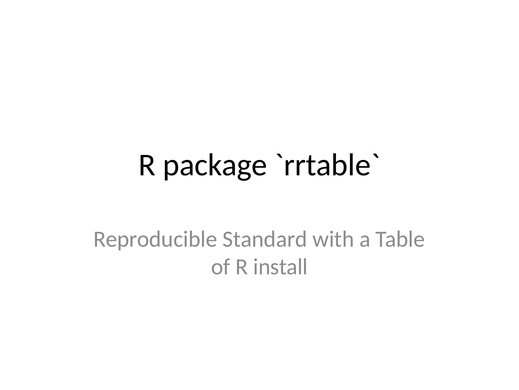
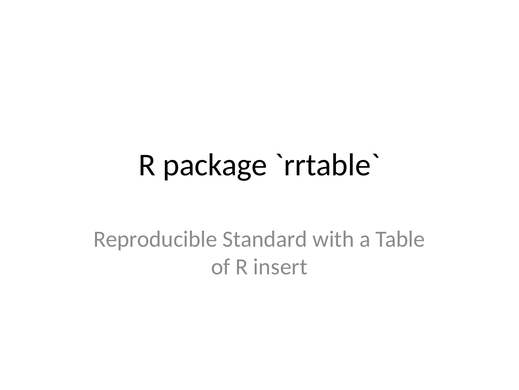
install: install -> insert
